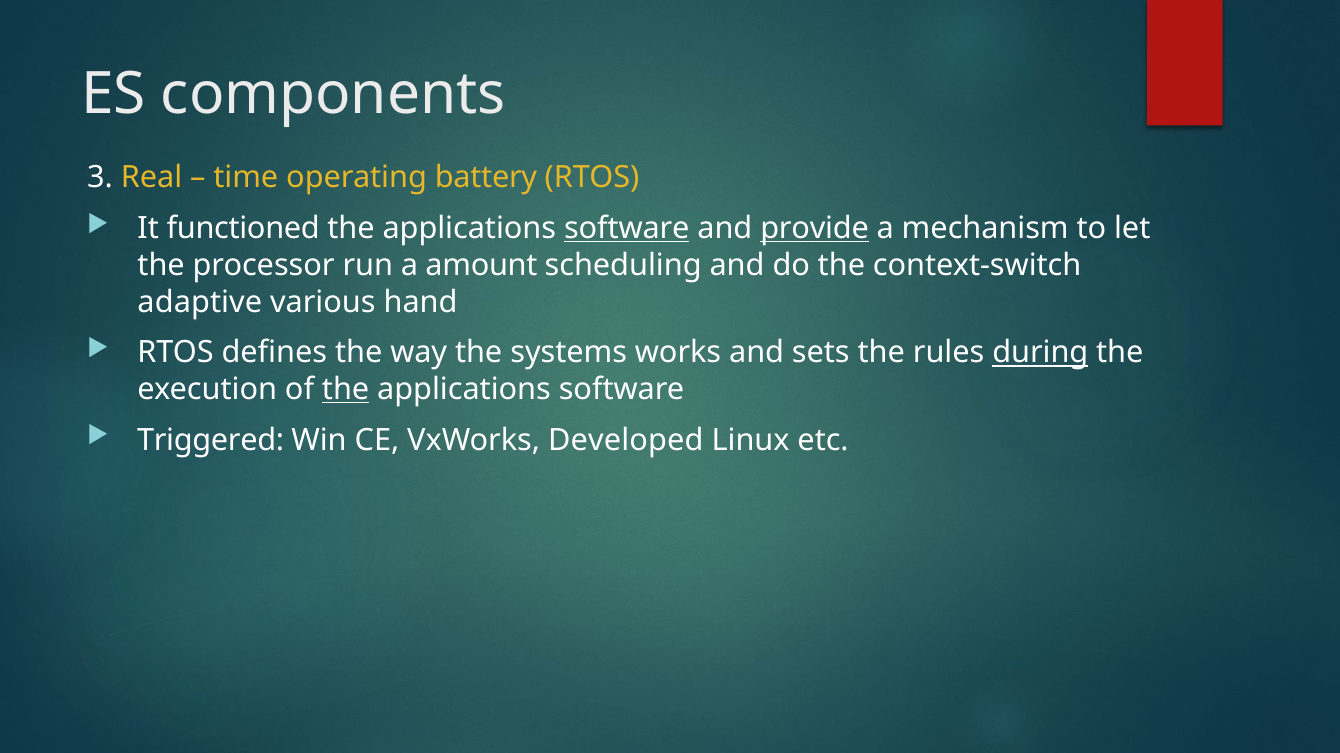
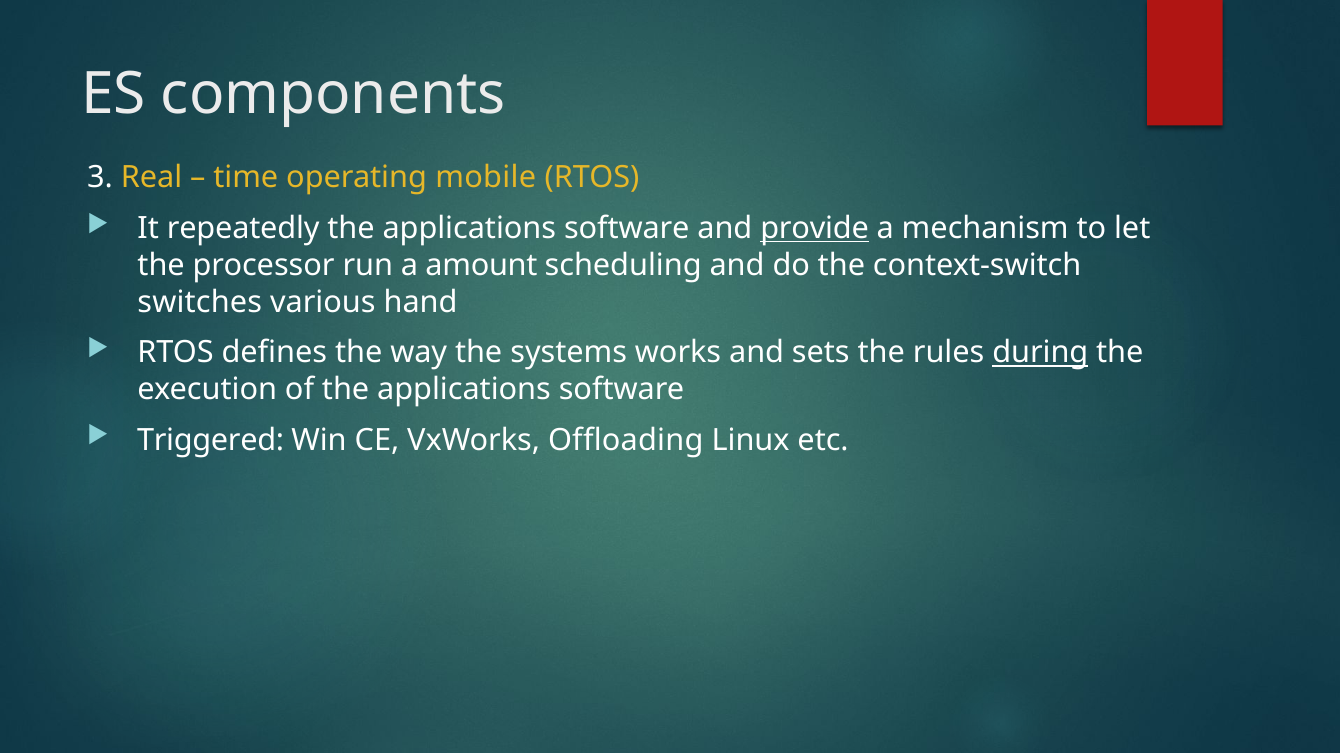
battery: battery -> mobile
functioned: functioned -> repeatedly
software at (627, 229) underline: present -> none
adaptive: adaptive -> switches
the at (346, 390) underline: present -> none
Developed: Developed -> Offloading
